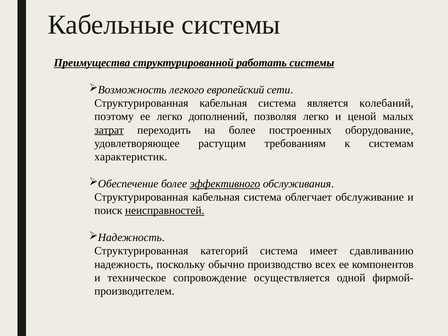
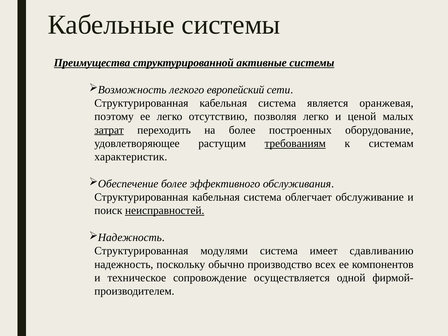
работать: работать -> активные
колебаний: колебаний -> оранжевая
дополнений: дополнений -> отсутствию
требованиям underline: none -> present
эффективного underline: present -> none
категорий: категорий -> модулями
